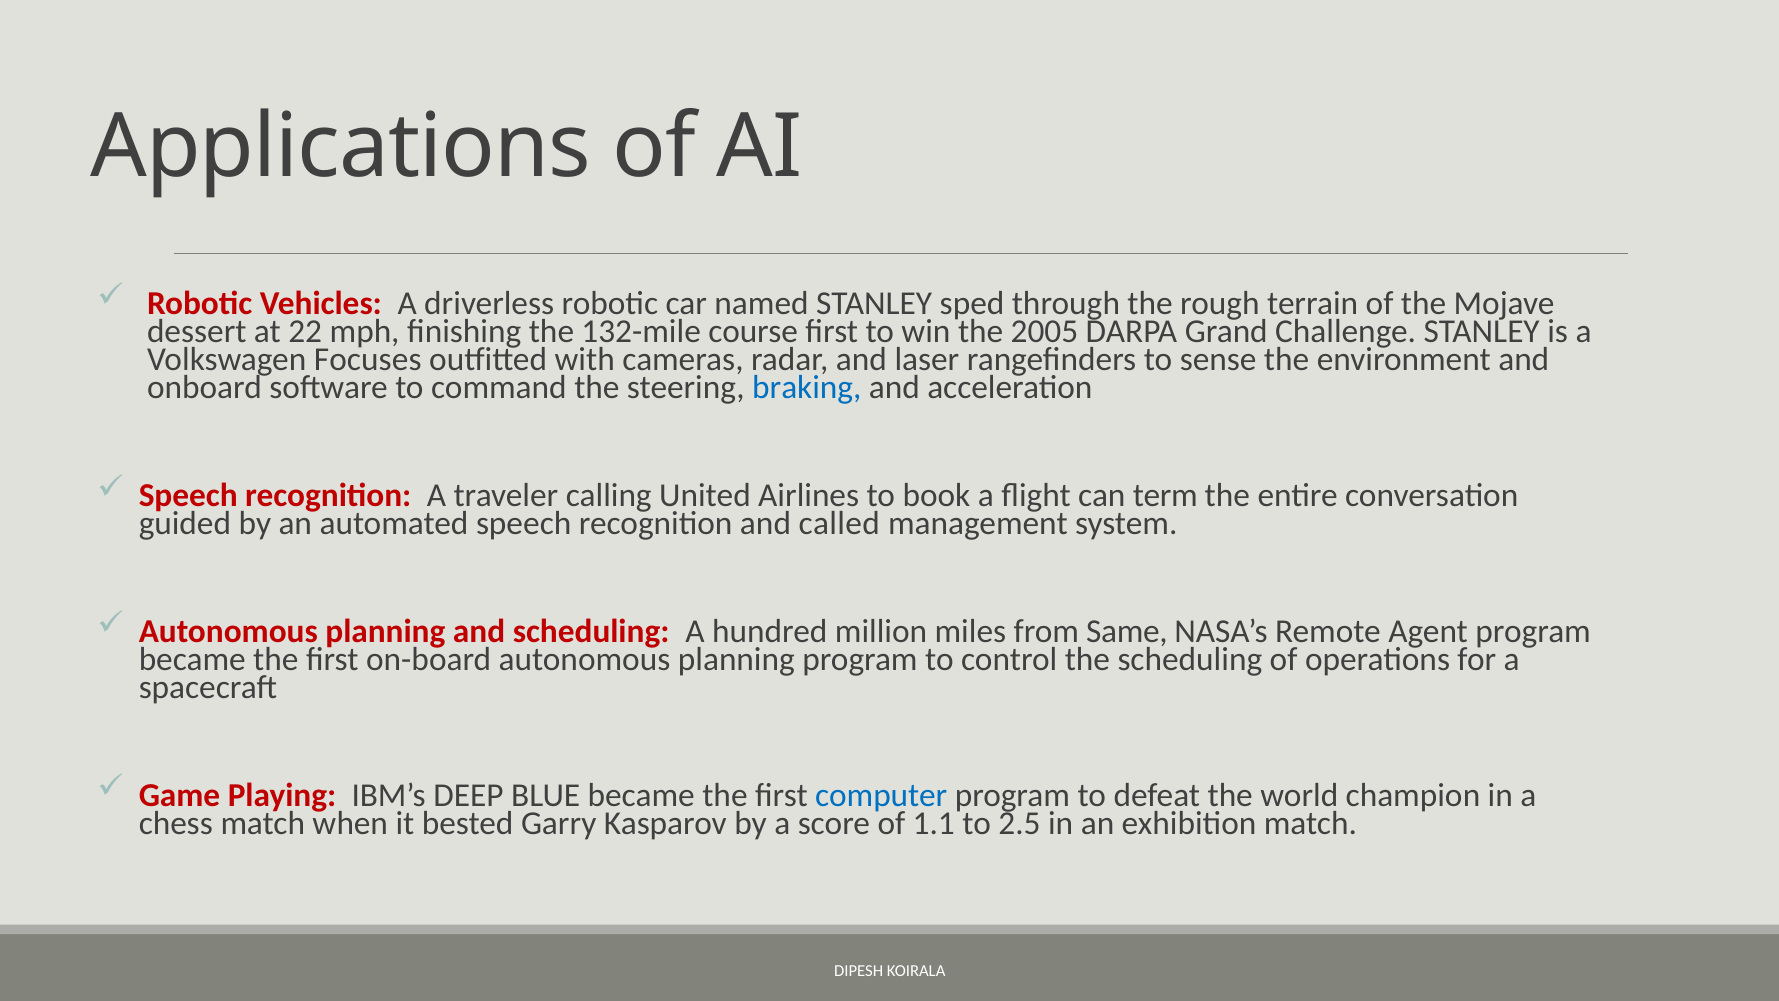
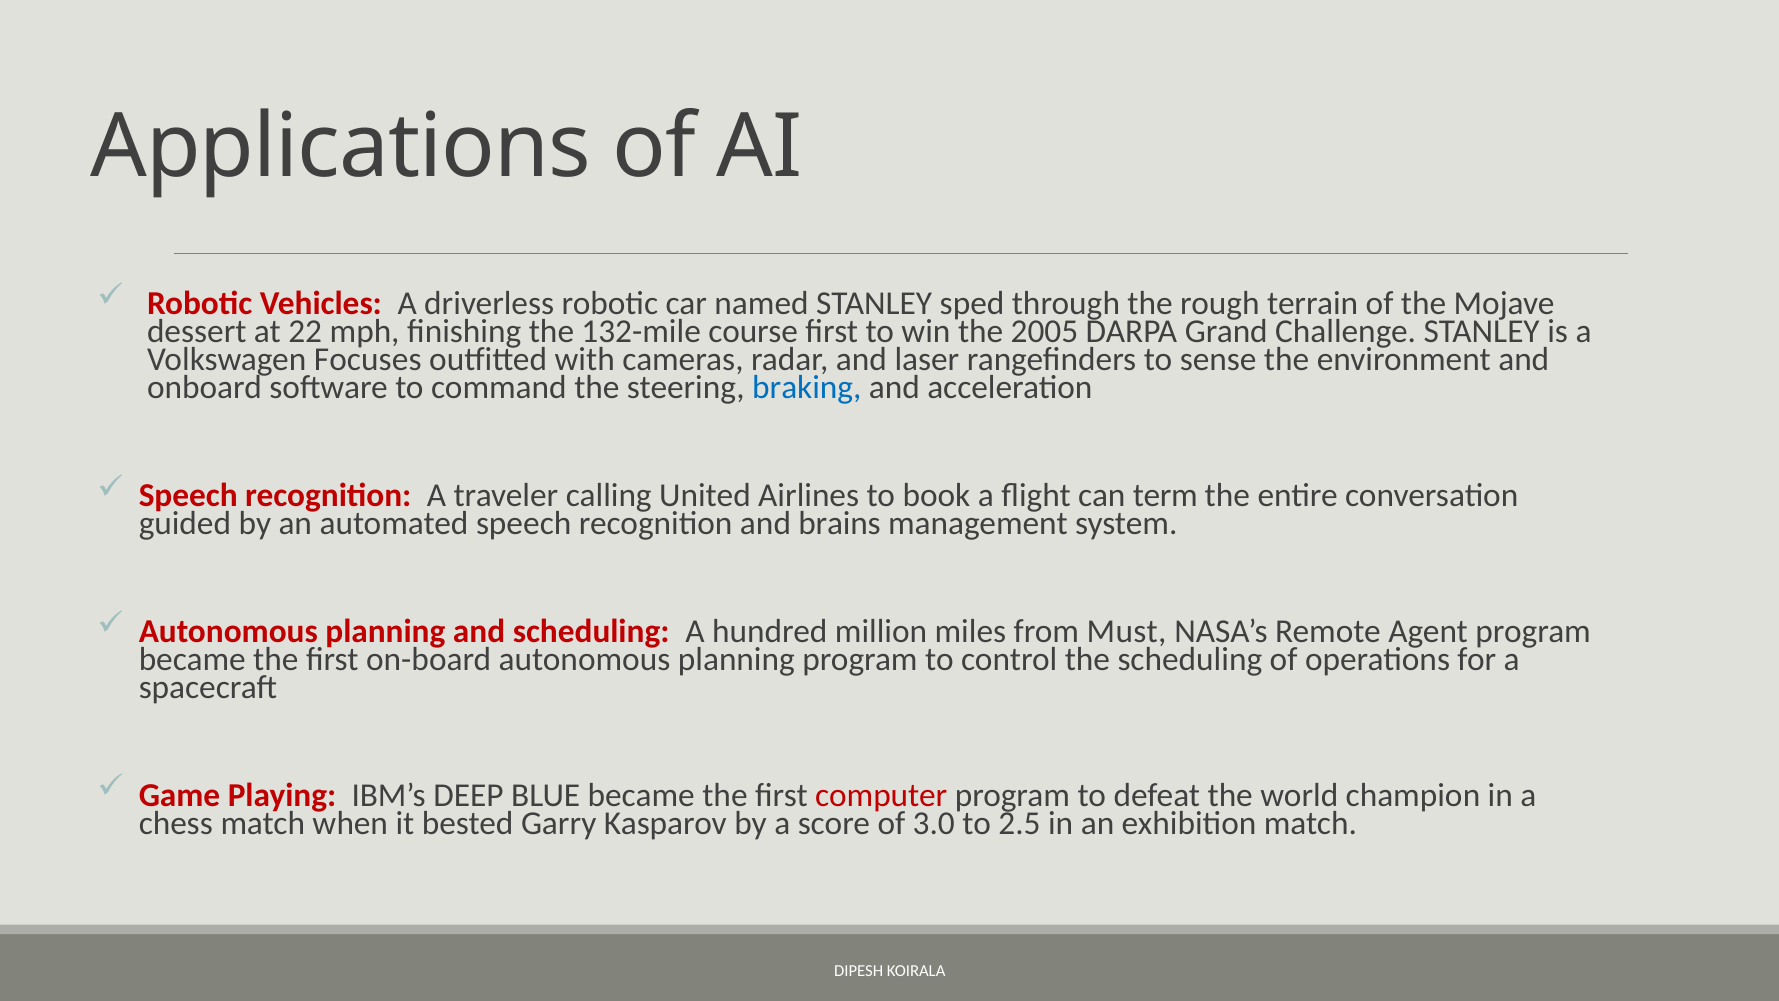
called: called -> brains
Same: Same -> Must
computer colour: blue -> red
1.1: 1.1 -> 3.0
